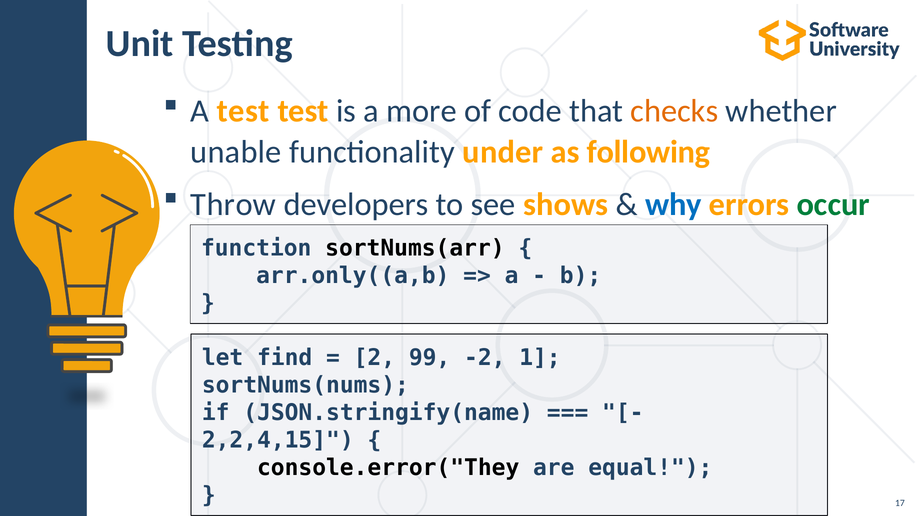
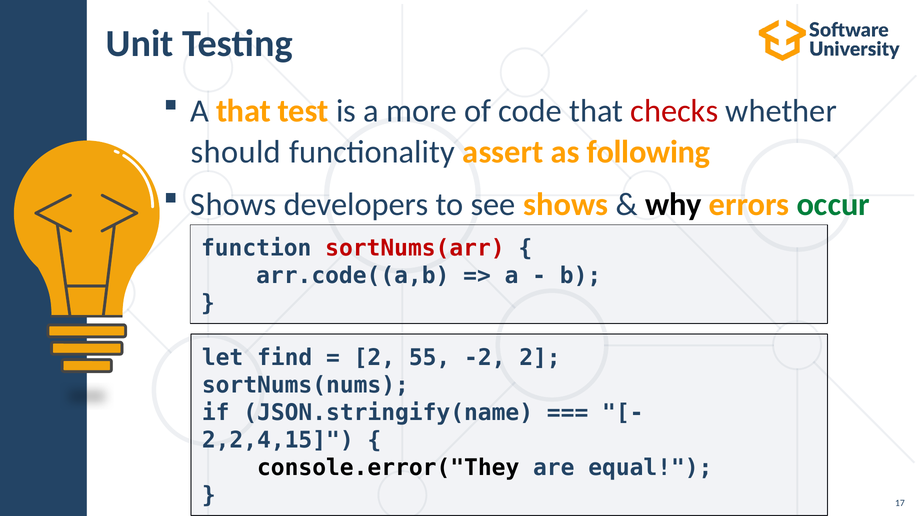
A test: test -> that
checks colour: orange -> red
unable: unable -> should
under: under -> assert
Throw at (233, 204): Throw -> Shows
why colour: blue -> black
sortNums(arr colour: black -> red
arr.only((a,b: arr.only((a,b -> arr.code((a,b
99: 99 -> 55
-2 1: 1 -> 2
